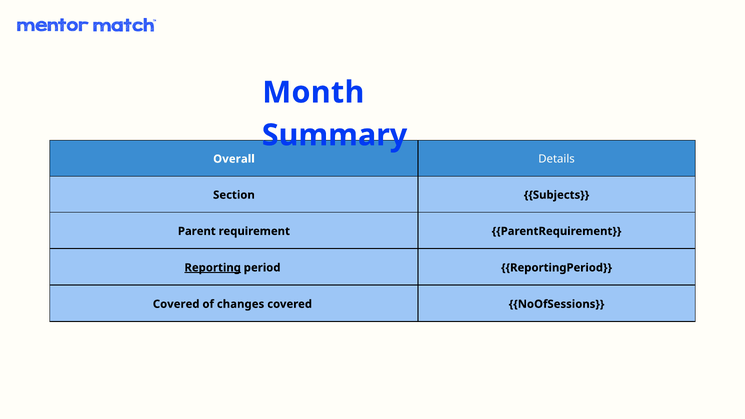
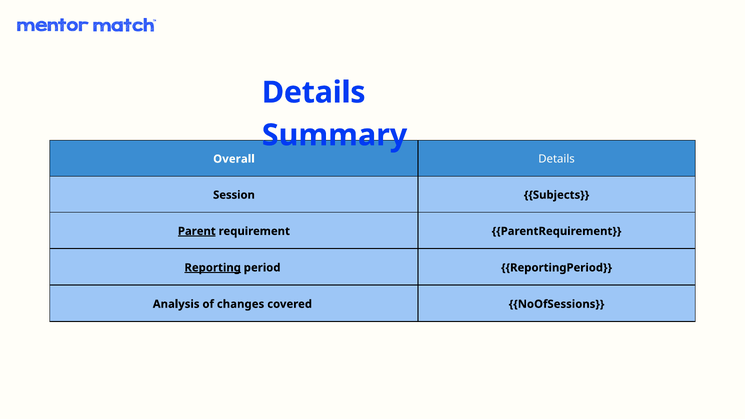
Month at (313, 92): Month -> Details
Section: Section -> Session
Parent underline: none -> present
Covered at (176, 304): Covered -> Analysis
